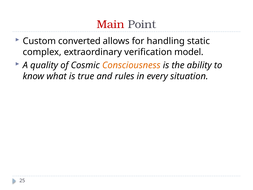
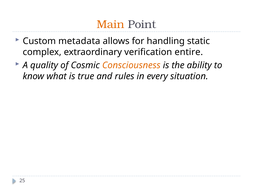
Main colour: red -> orange
converted: converted -> metadata
model: model -> entire
